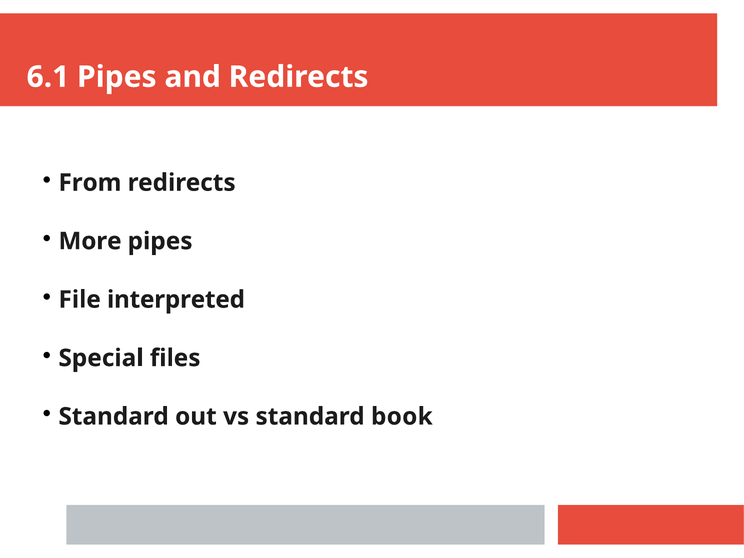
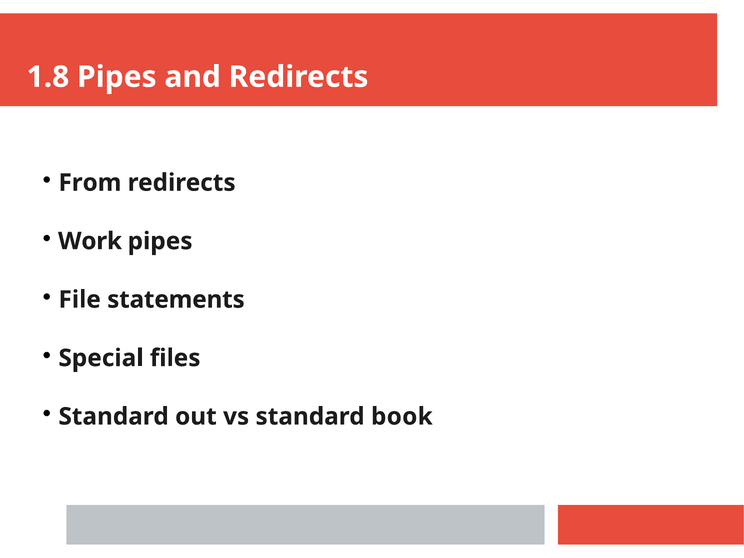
6.1: 6.1 -> 1.8
More: More -> Work
interpreted: interpreted -> statements
